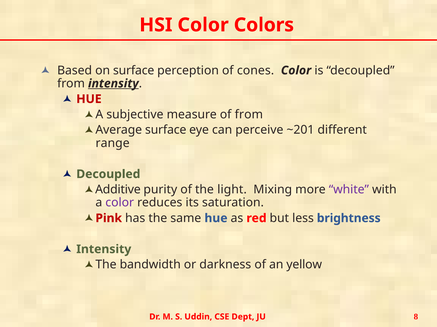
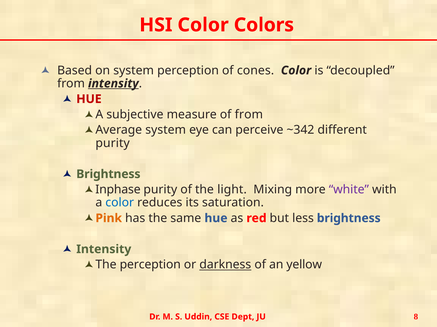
on surface: surface -> system
Average surface: surface -> system
~201: ~201 -> ~342
range at (113, 143): range -> purity
Decoupled at (108, 174): Decoupled -> Brightness
Additive: Additive -> Inphase
color at (120, 203) colour: purple -> blue
Pink colour: red -> orange
The bandwidth: bandwidth -> perception
darkness underline: none -> present
